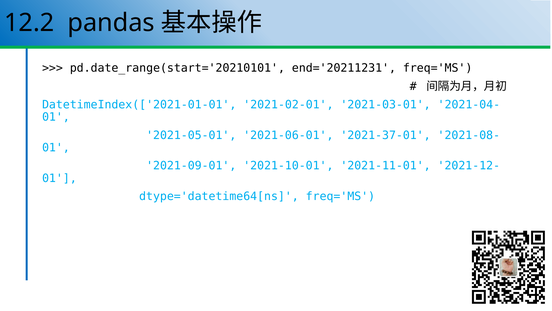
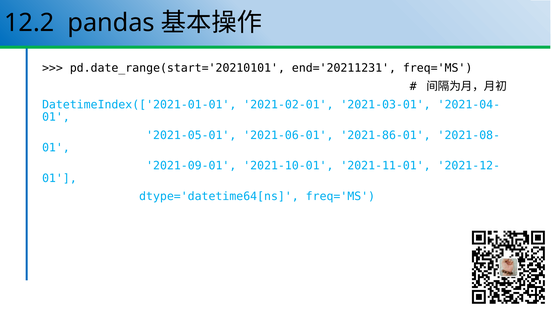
2021-37-01: 2021-37-01 -> 2021-86-01
